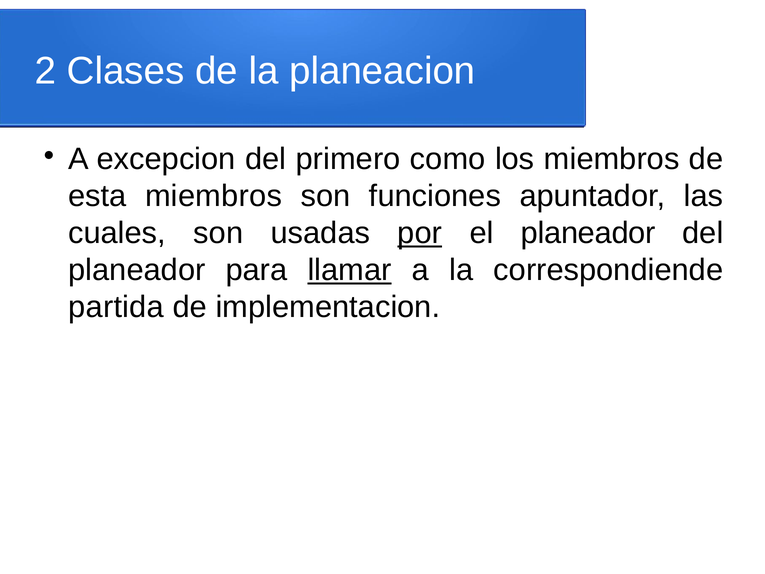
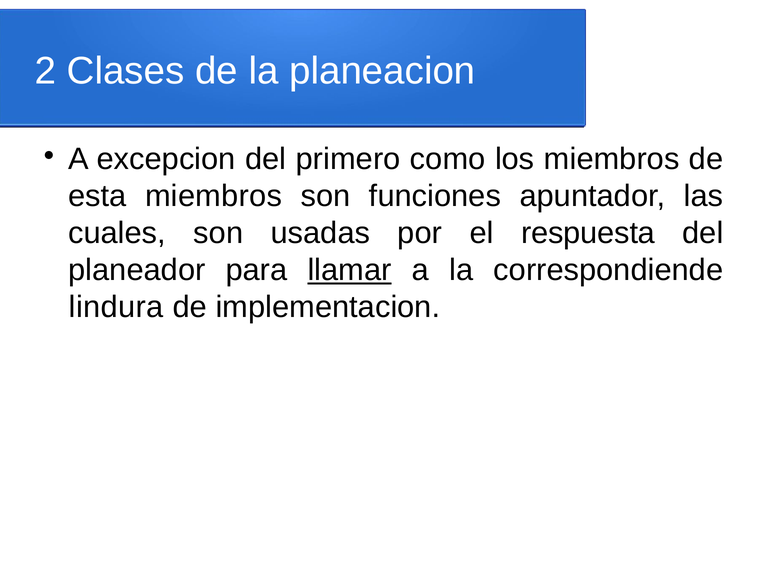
por underline: present -> none
el planeador: planeador -> respuesta
partida: partida -> lindura
